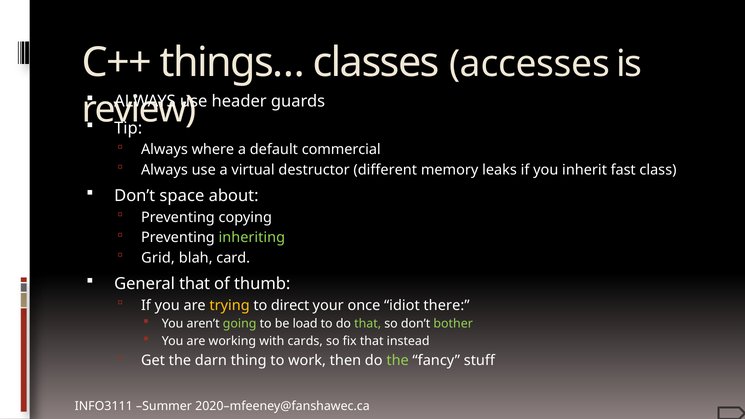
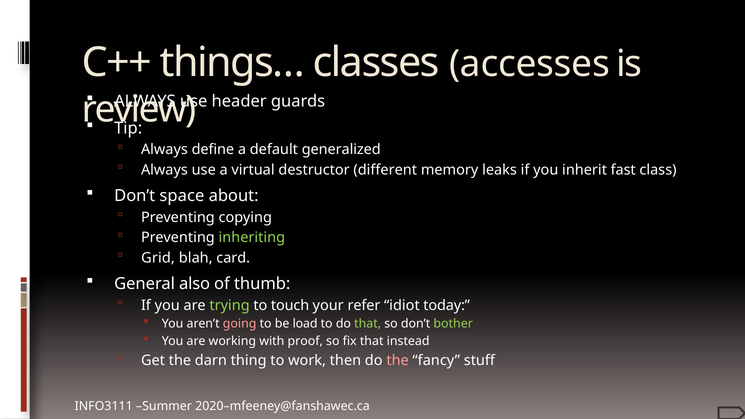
where: where -> define
commercial: commercial -> generalized
General that: that -> also
trying colour: yellow -> light green
direct: direct -> touch
once: once -> refer
there: there -> today
going colour: light green -> pink
cards: cards -> proof
the at (398, 360) colour: light green -> pink
